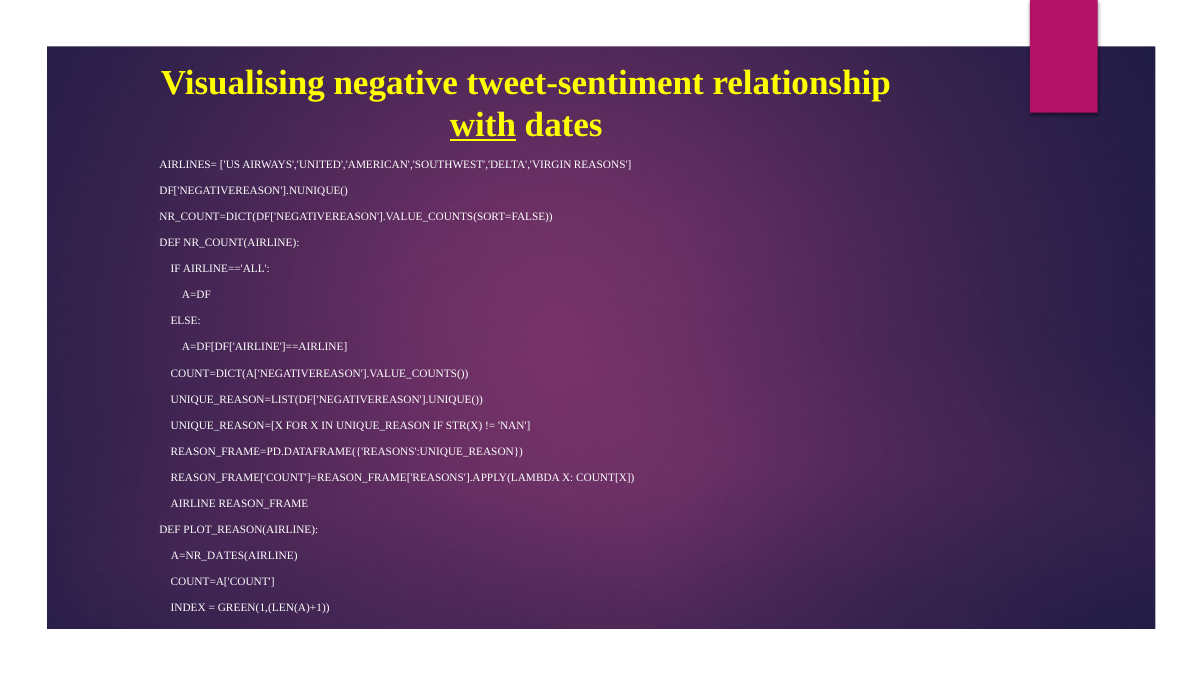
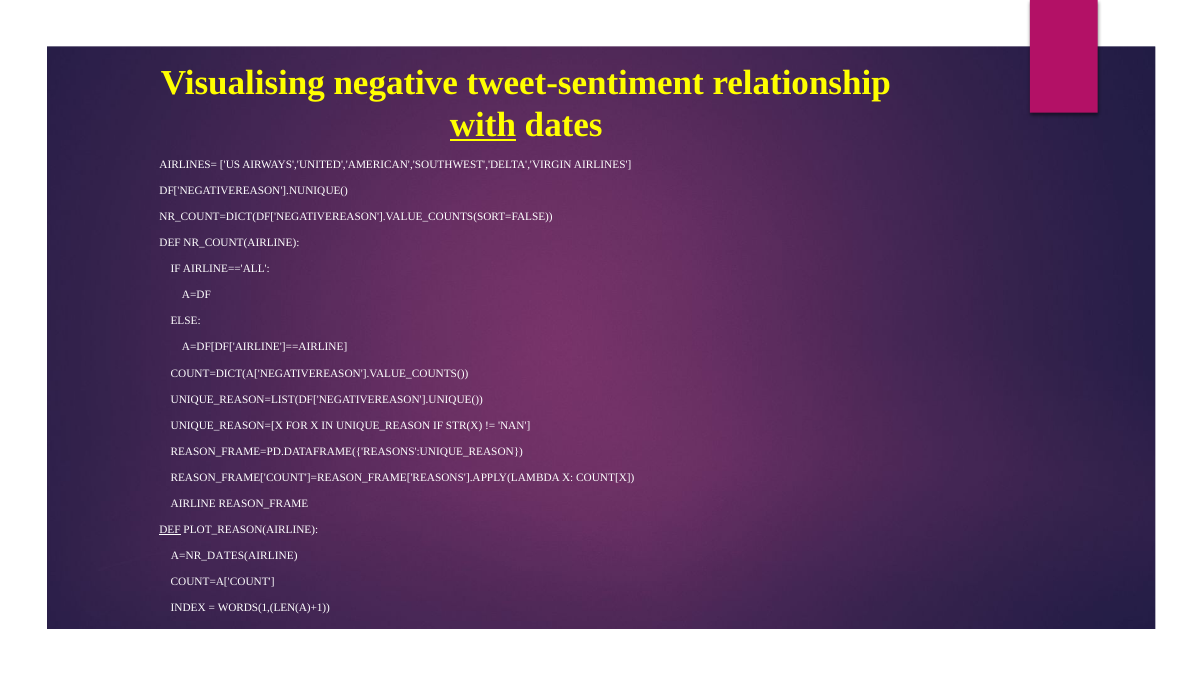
REASONS: REASONS -> AIRLINES
DEF at (170, 530) underline: none -> present
GREEN(1,(LEN(A)+1: GREEN(1,(LEN(A)+1 -> WORDS(1,(LEN(A)+1
